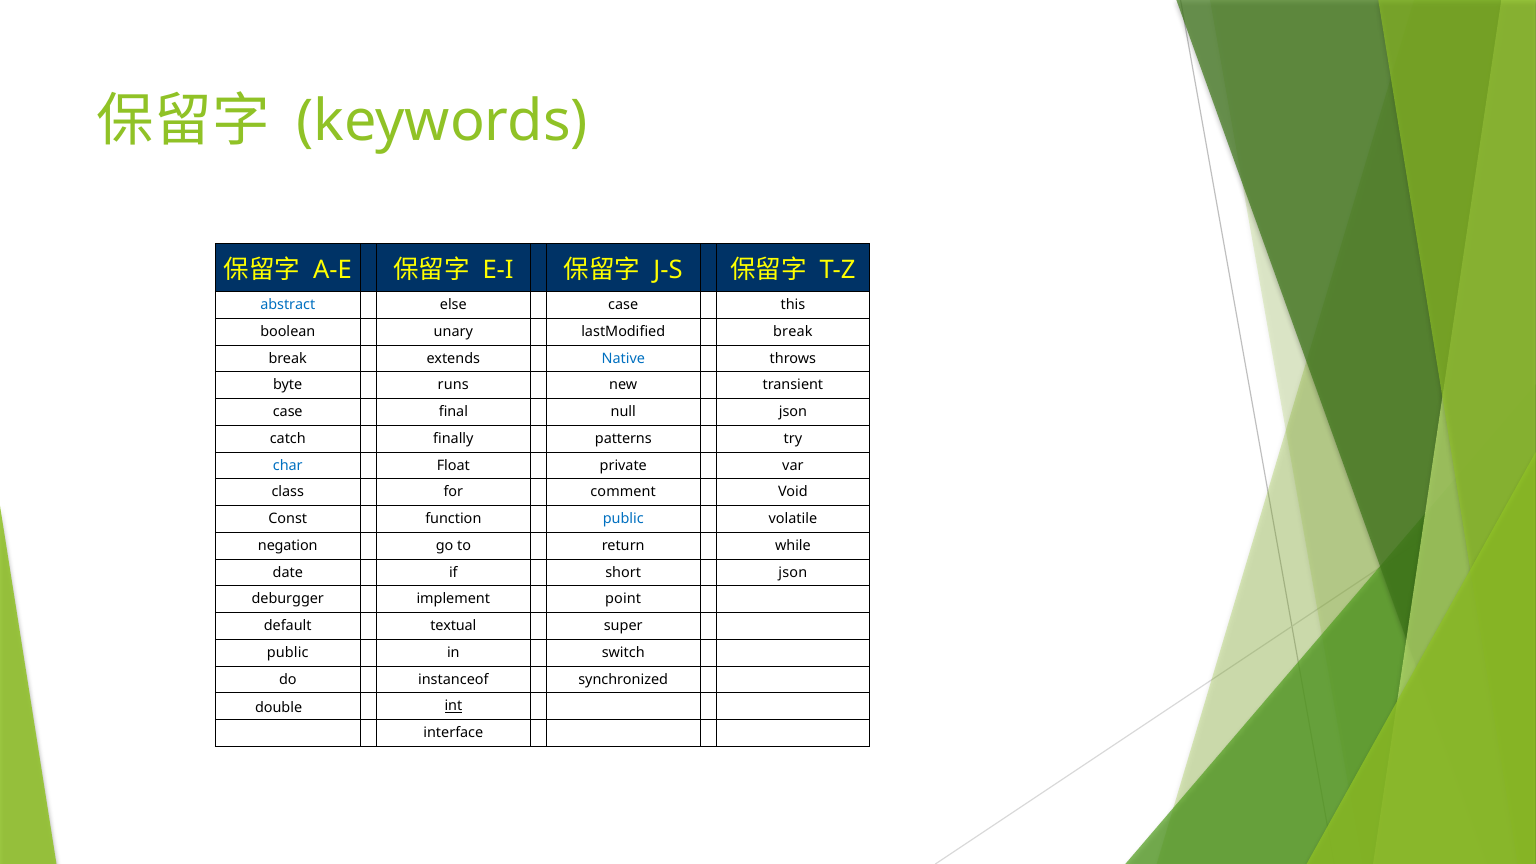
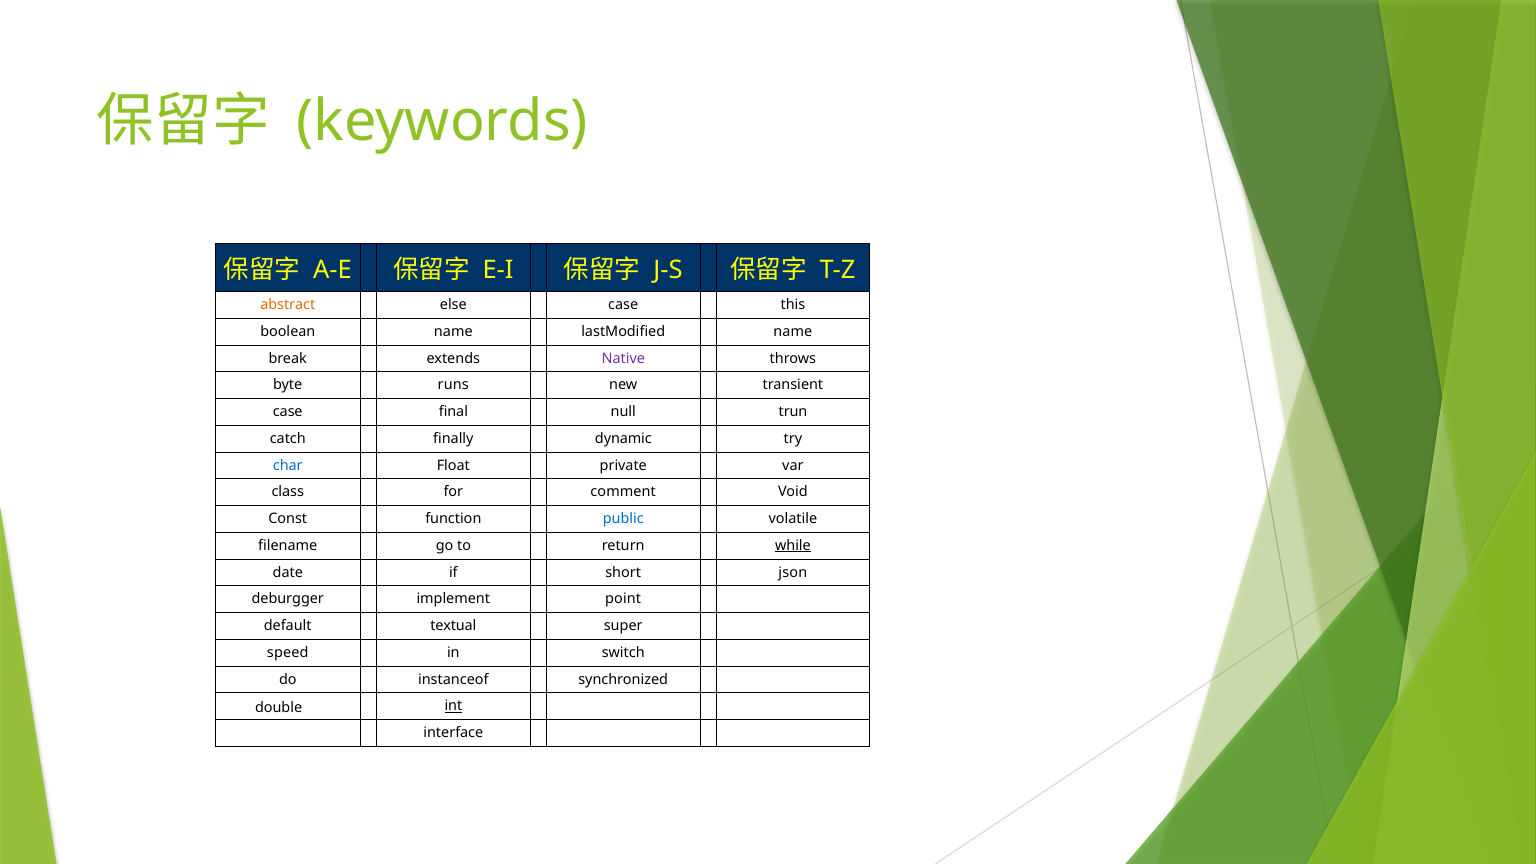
abstract colour: blue -> orange
boolean unary: unary -> name
lastModified break: break -> name
Native colour: blue -> purple
null json: json -> trun
patterns: patterns -> dynamic
negation: negation -> filename
while underline: none -> present
public at (288, 653): public -> speed
